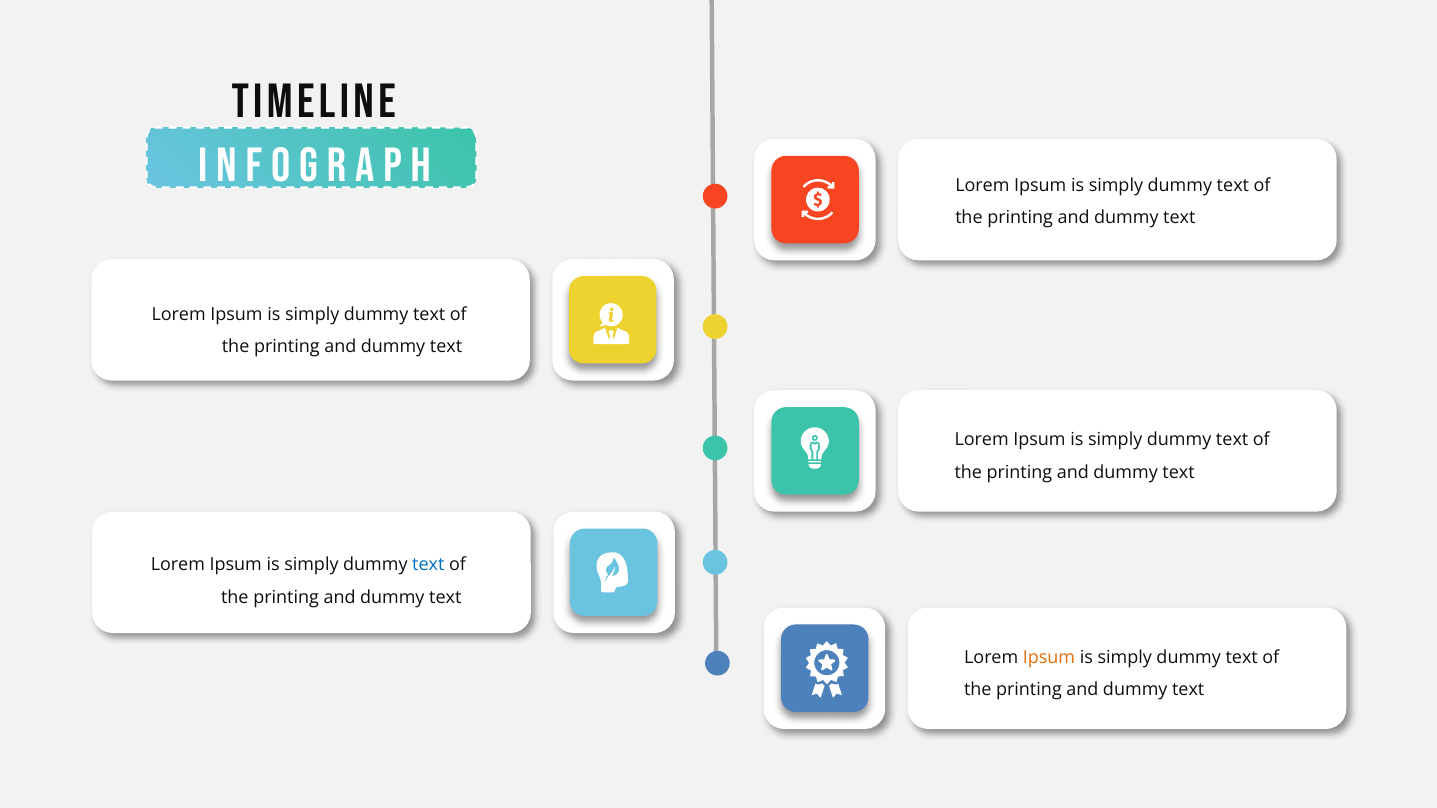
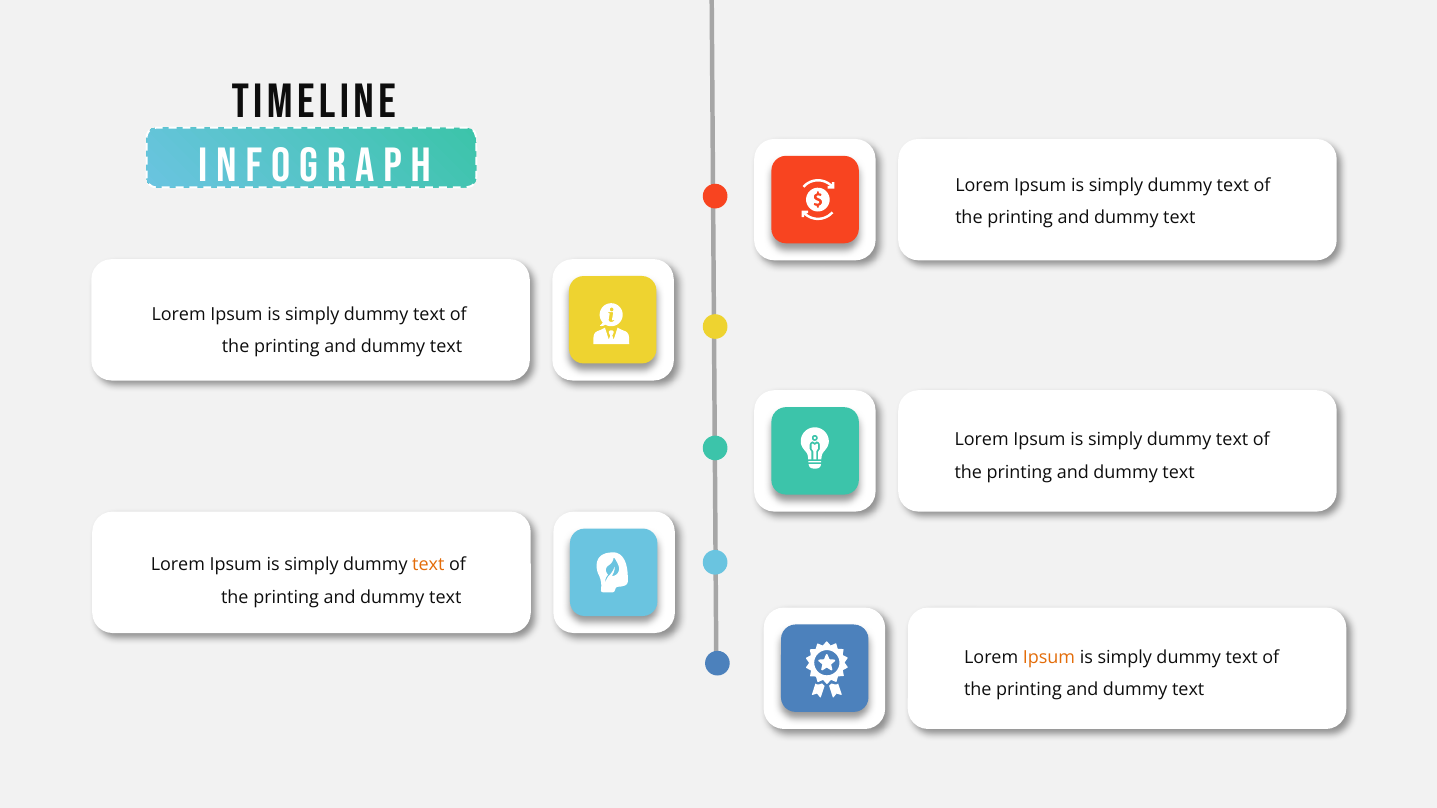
text at (428, 565) colour: blue -> orange
